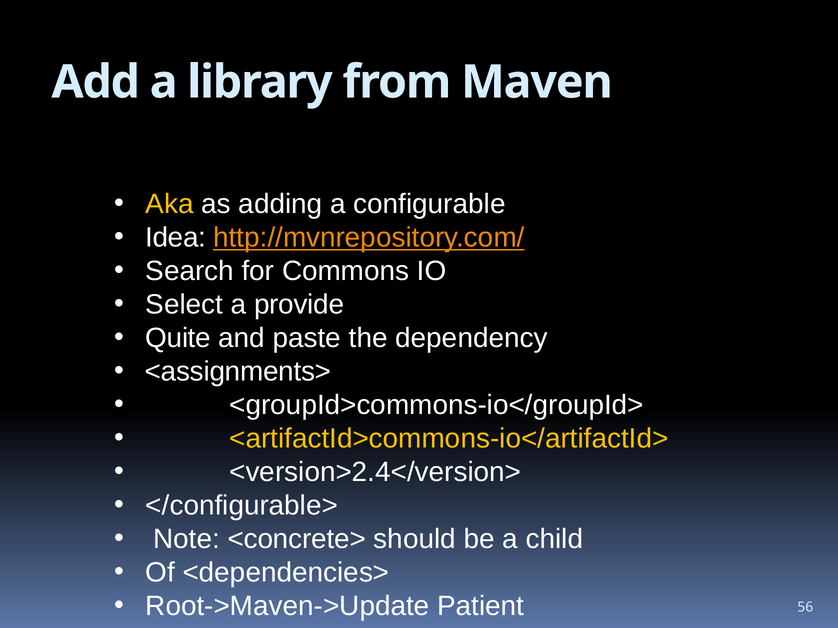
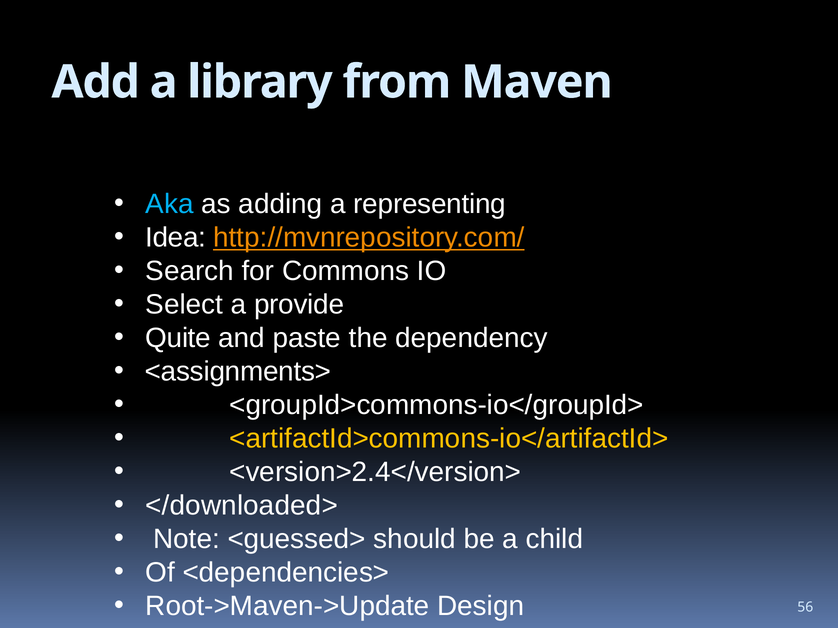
Aka colour: yellow -> light blue
configurable: configurable -> representing
</configurable>: </configurable> -> </downloaded>
<concrete>: <concrete> -> <guessed>
Patient: Patient -> Design
